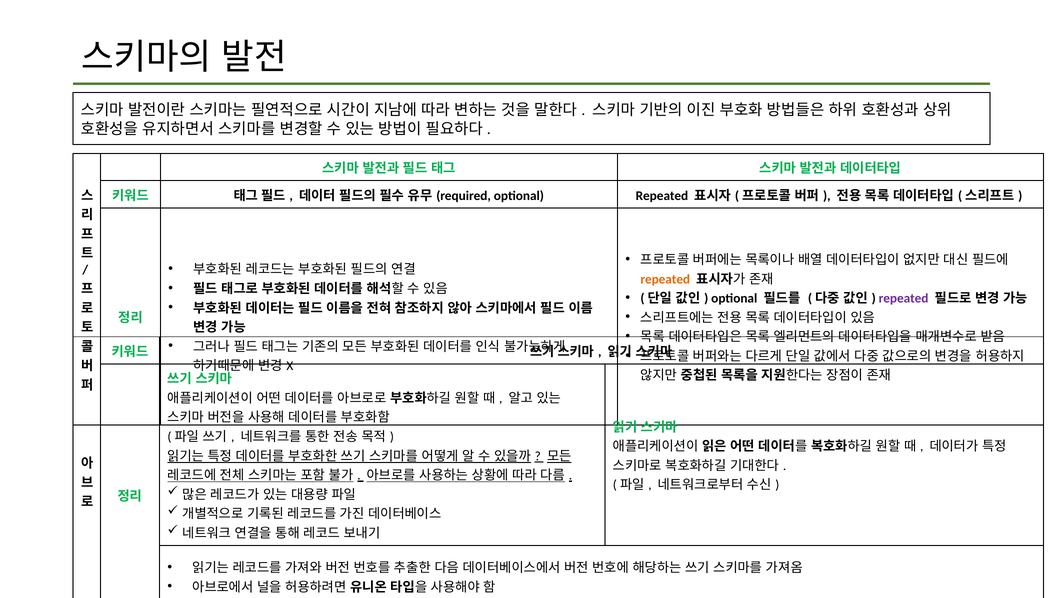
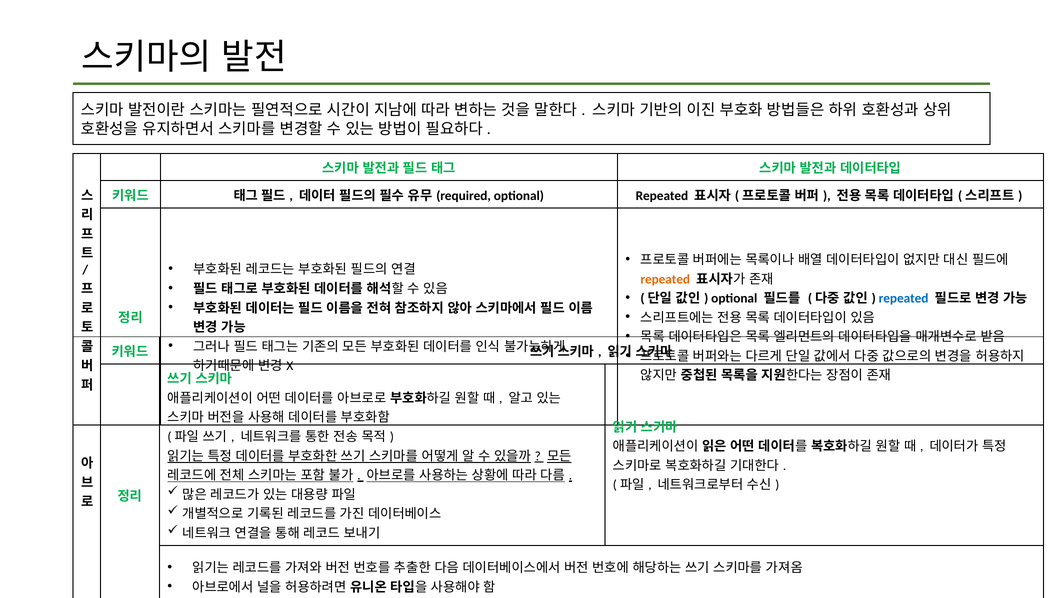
repeated at (904, 298) colour: purple -> blue
